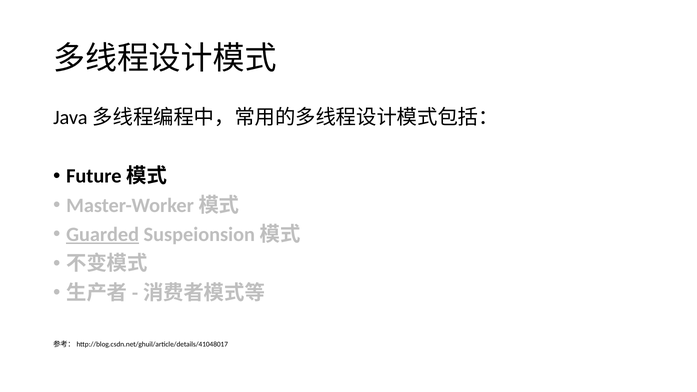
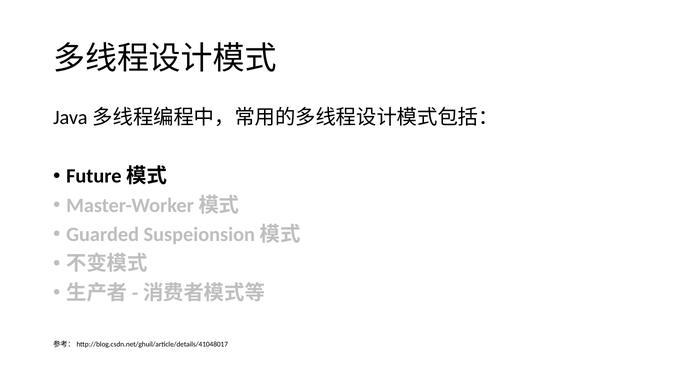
Guarded underline: present -> none
